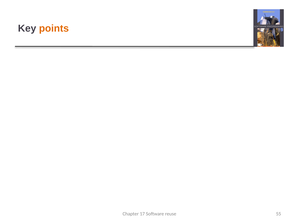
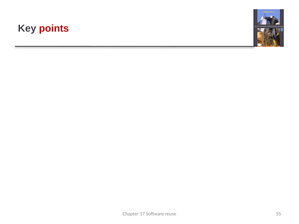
points colour: orange -> red
